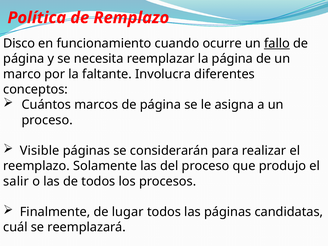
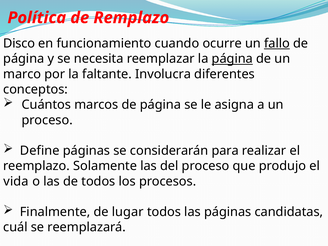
página at (232, 59) underline: none -> present
Visible: Visible -> Define
salir: salir -> vida
